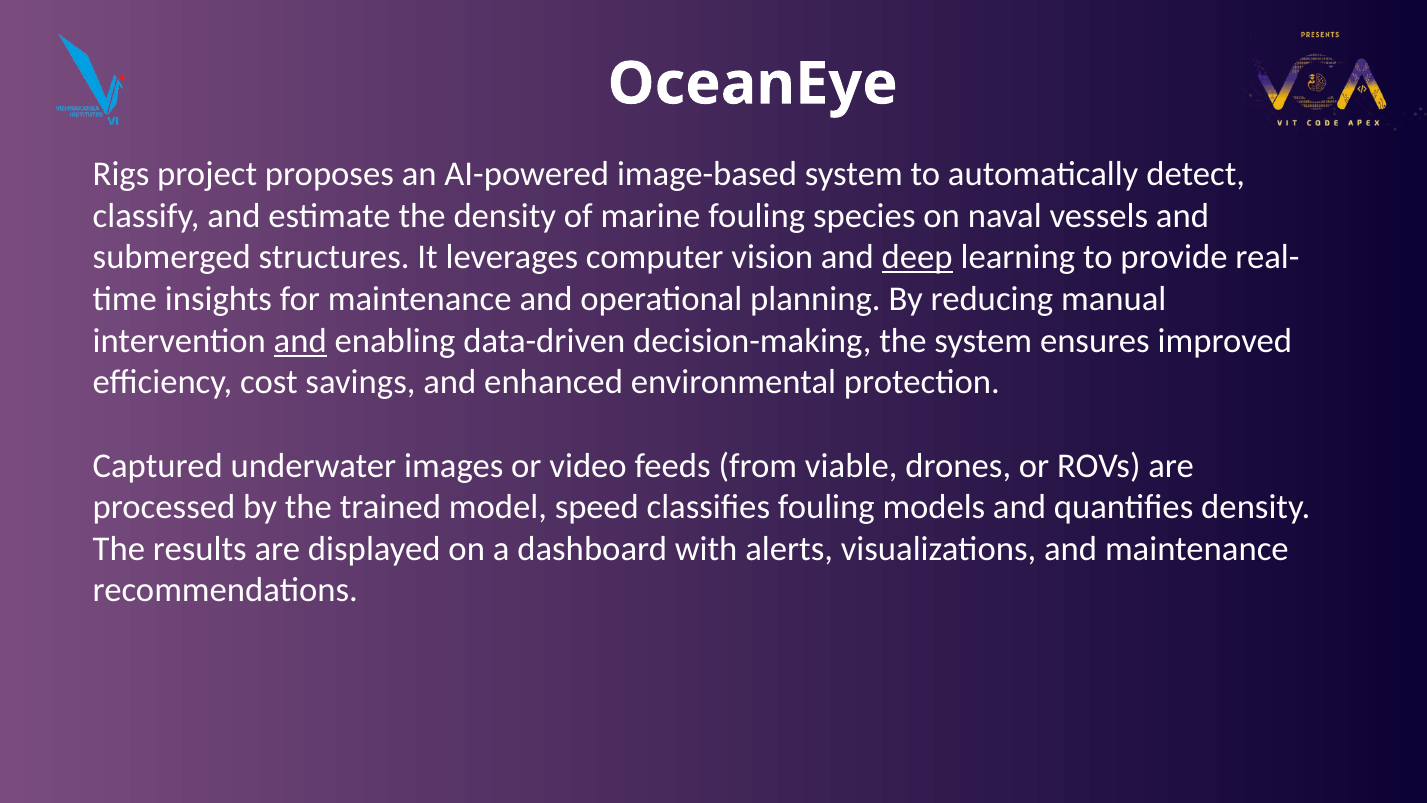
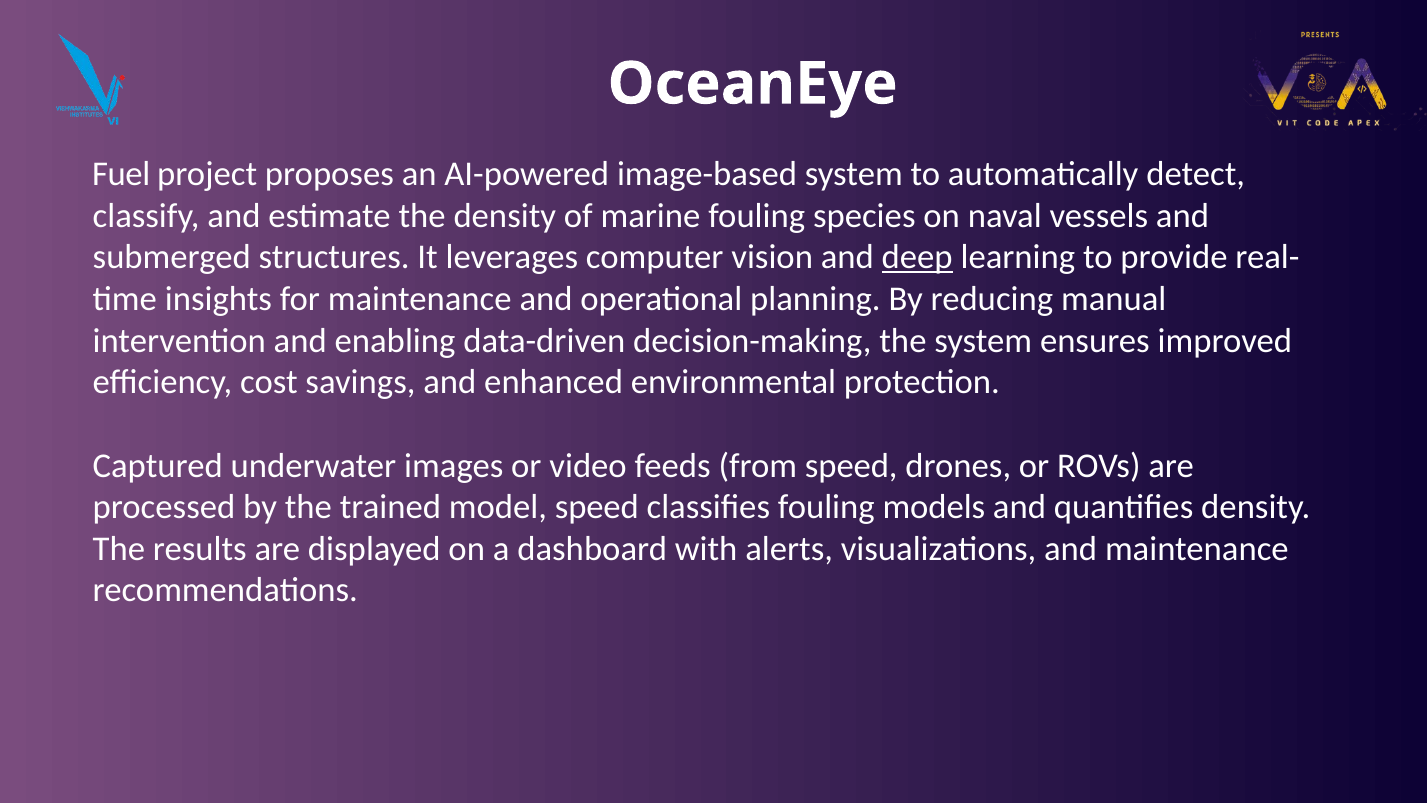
Rigs: Rigs -> Fuel
and at (300, 340) underline: present -> none
from viable: viable -> speed
